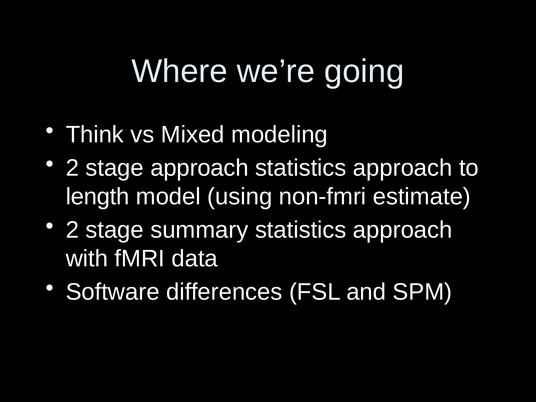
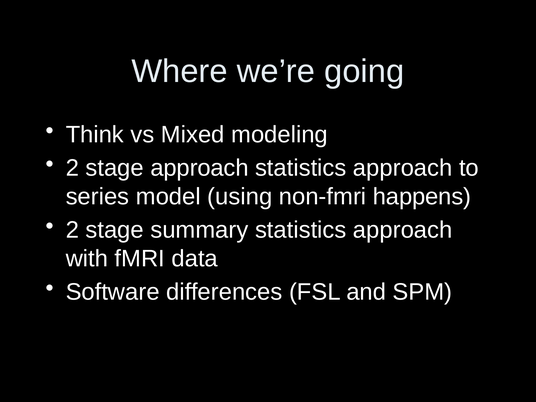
length: length -> series
estimate: estimate -> happens
